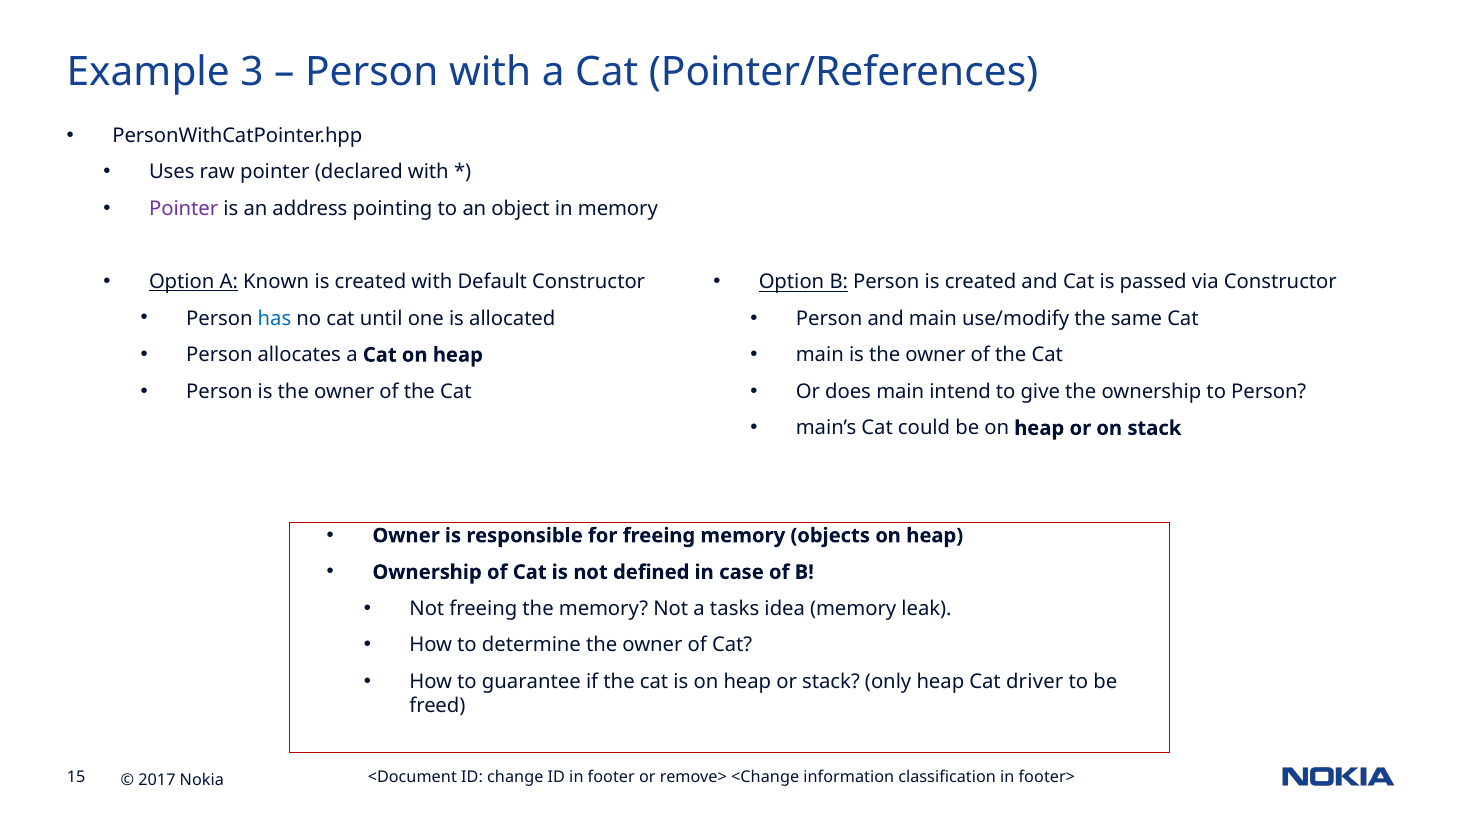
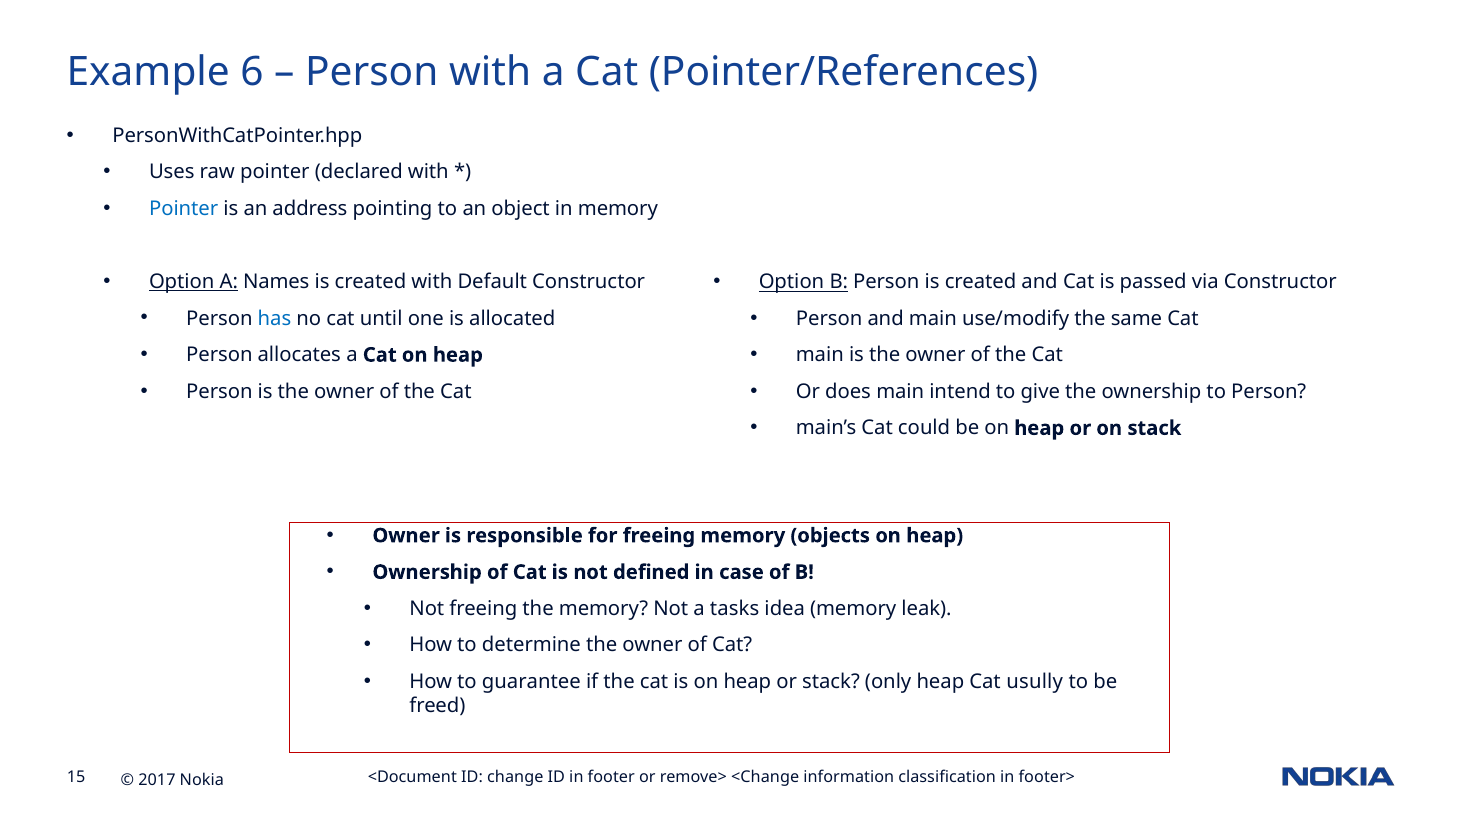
3: 3 -> 6
Pointer at (184, 209) colour: purple -> blue
Known: Known -> Names
driver: driver -> usully
